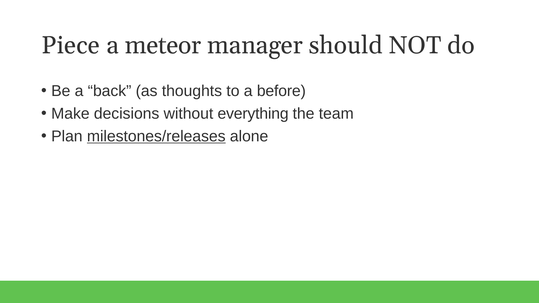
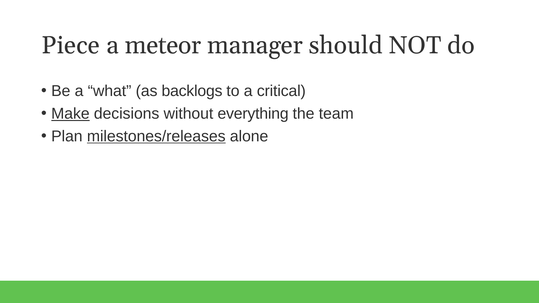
back: back -> what
thoughts: thoughts -> backlogs
before: before -> critical
Make underline: none -> present
